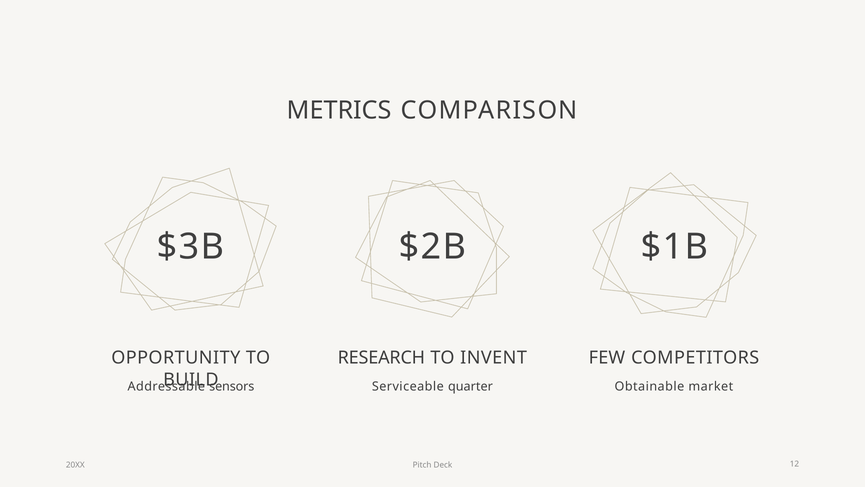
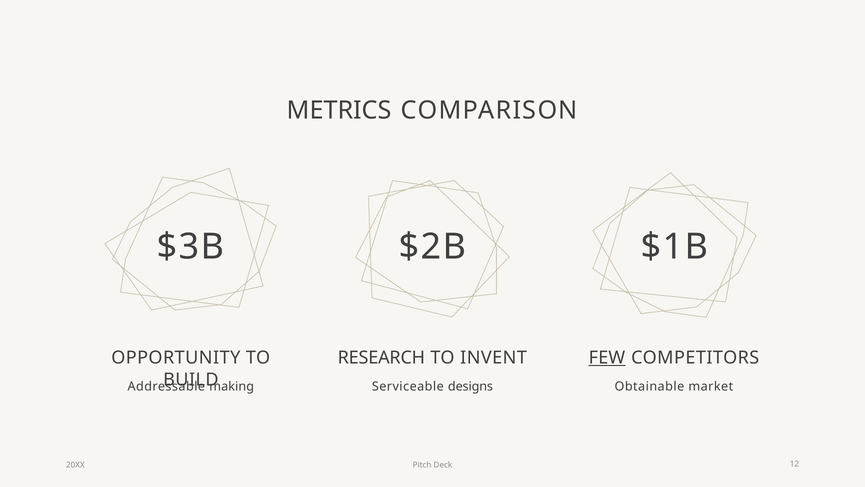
FEW underline: none -> present
sensors: sensors -> making
quarter: quarter -> designs
